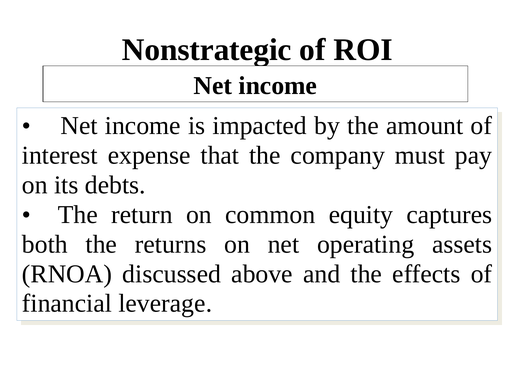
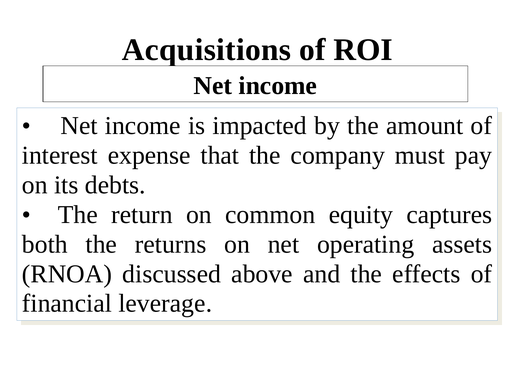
Nonstrategic: Nonstrategic -> Acquisitions
